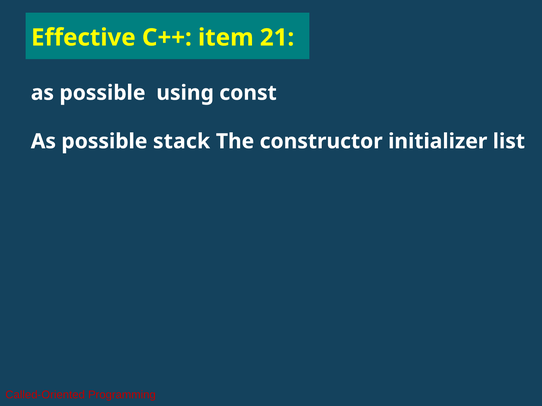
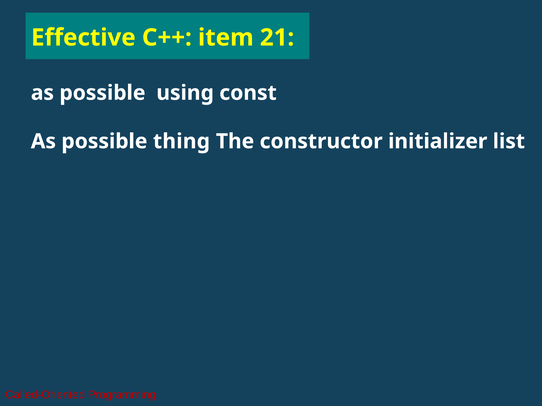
stack: stack -> thing
